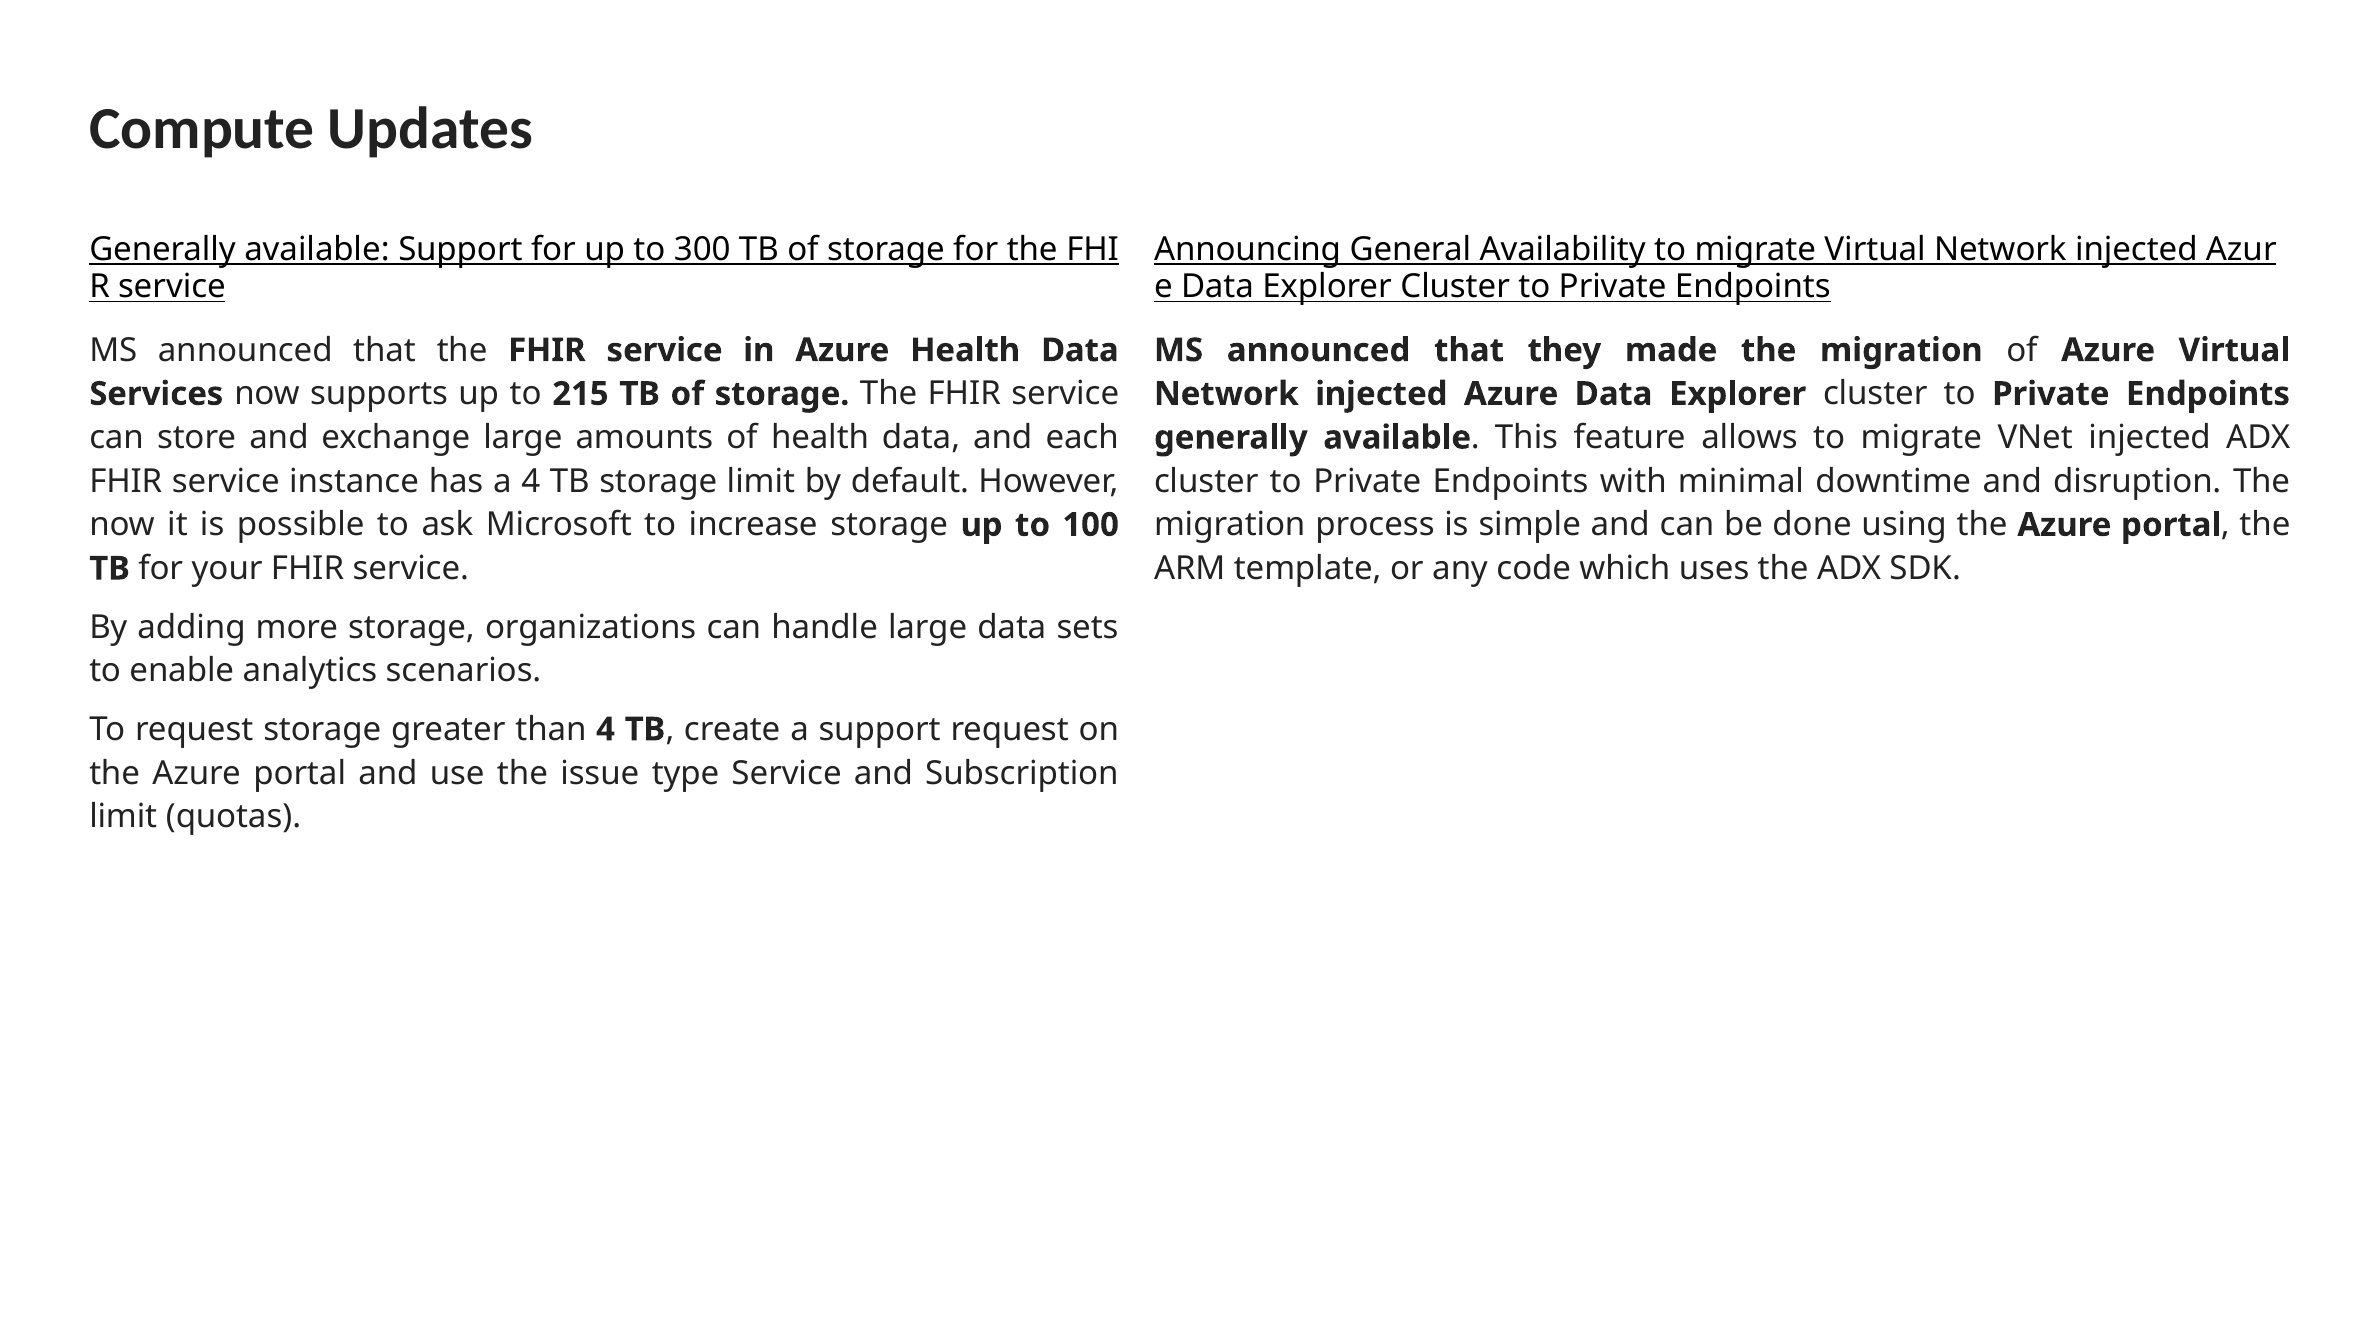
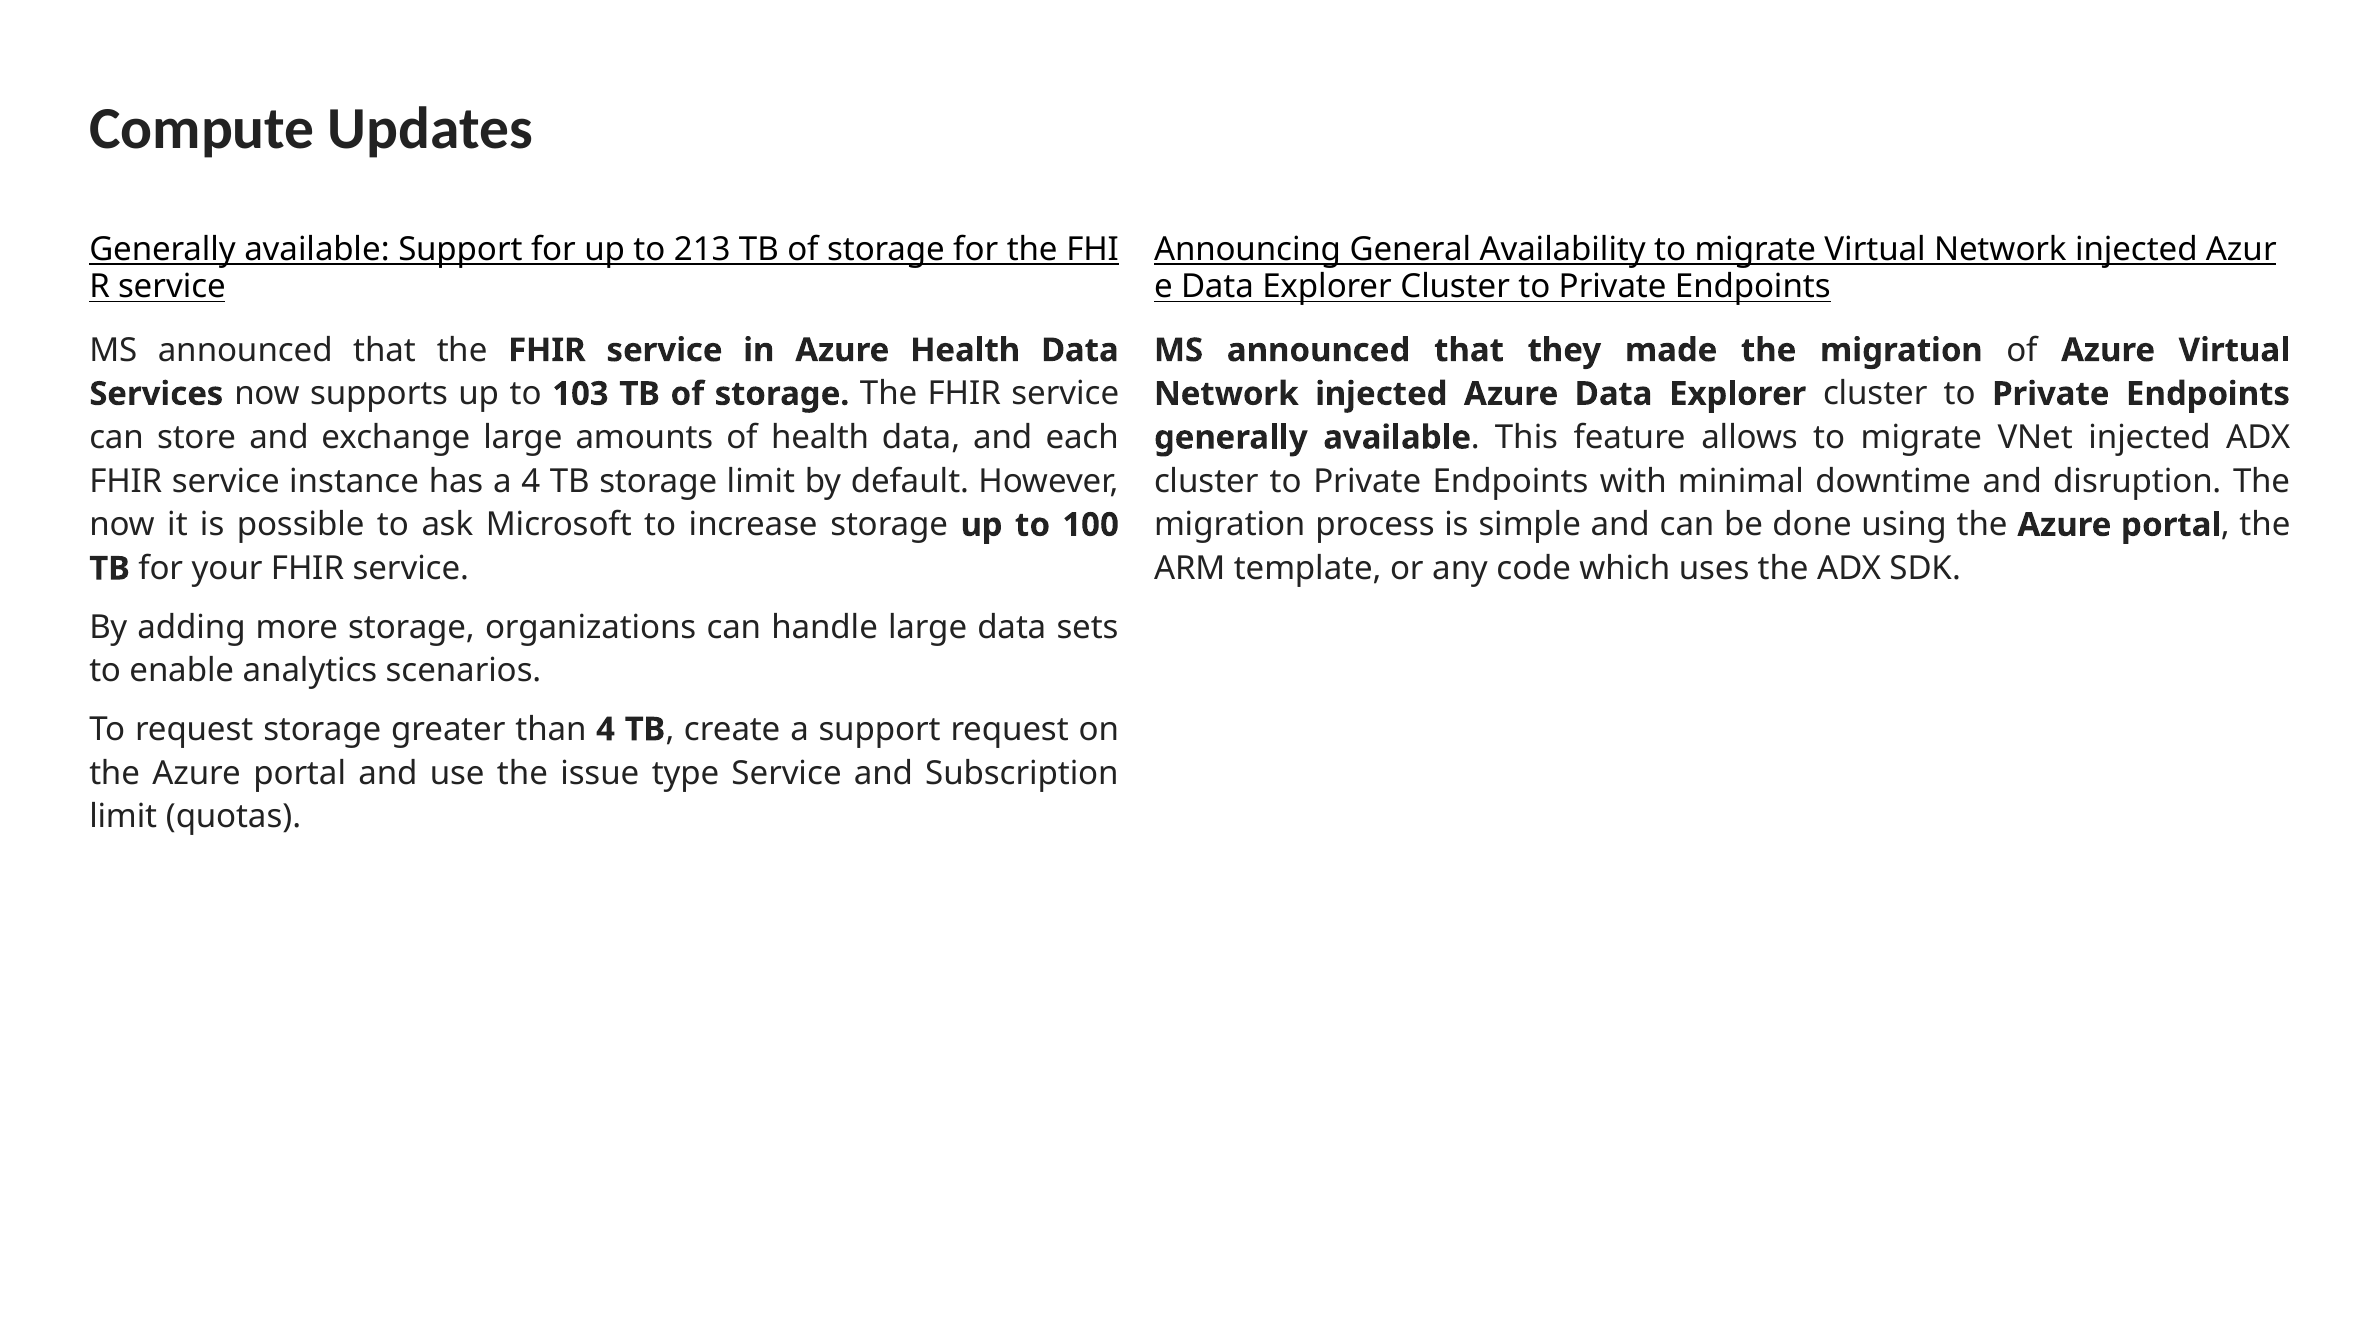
300: 300 -> 213
215: 215 -> 103
